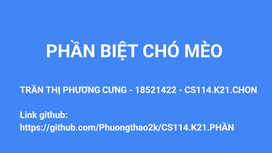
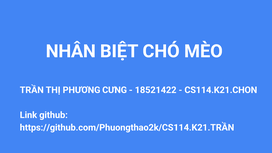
PHẦN: PHẦN -> NHÂN
https://github.com/Phuongthao2k/CS114.K21.PHẦN: https://github.com/Phuongthao2k/CS114.K21.PHẦN -> https://github.com/Phuongthao2k/CS114.K21.TRẦN
